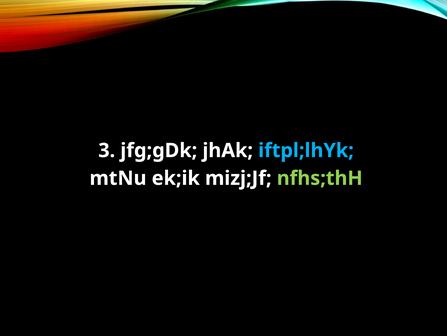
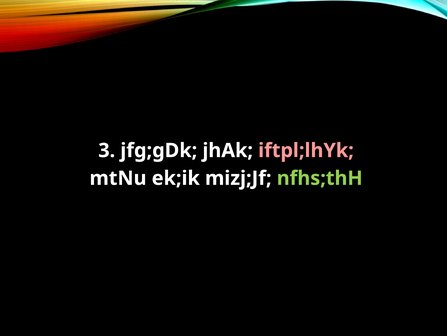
iftpl;lhYk colour: light blue -> pink
